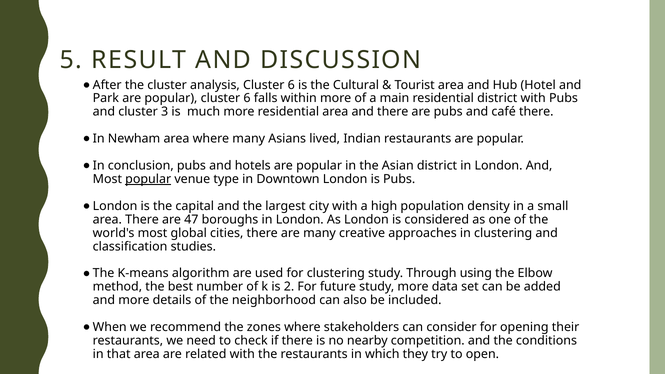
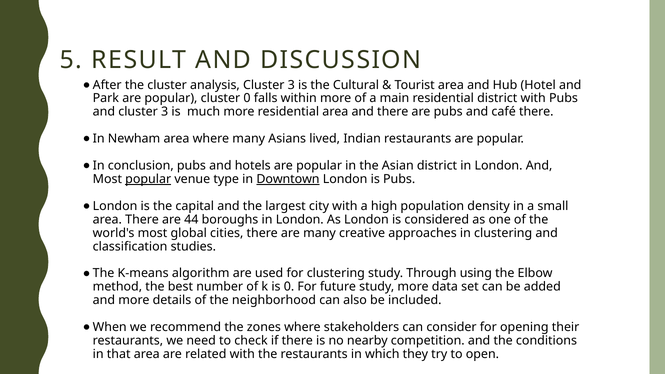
analysis Cluster 6: 6 -> 3
popular cluster 6: 6 -> 0
Downtown underline: none -> present
47: 47 -> 44
is 2: 2 -> 0
